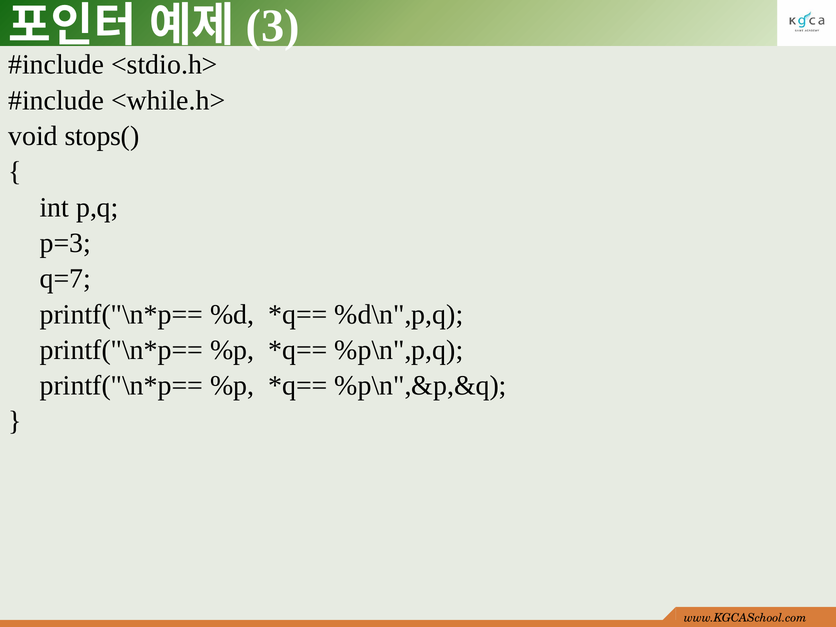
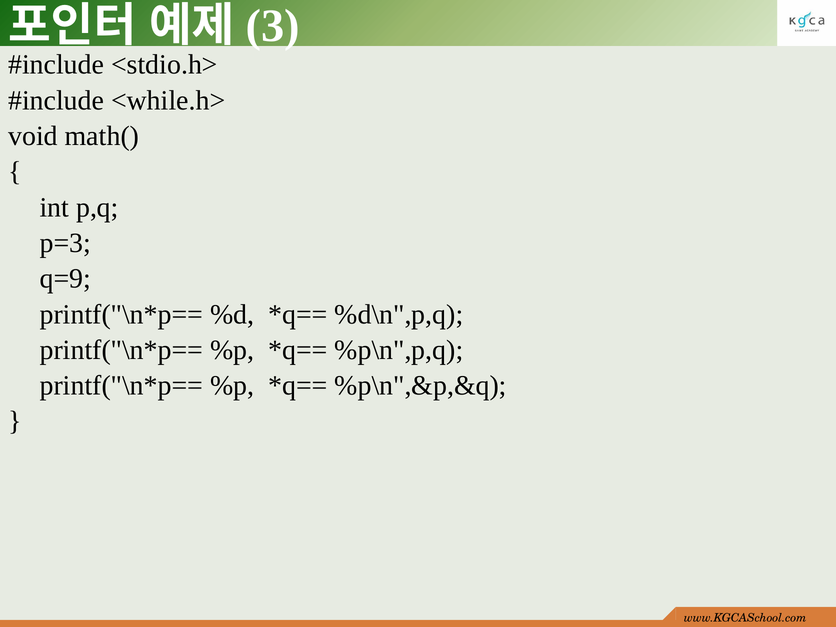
stops(: stops( -> math(
q=7: q=7 -> q=9
